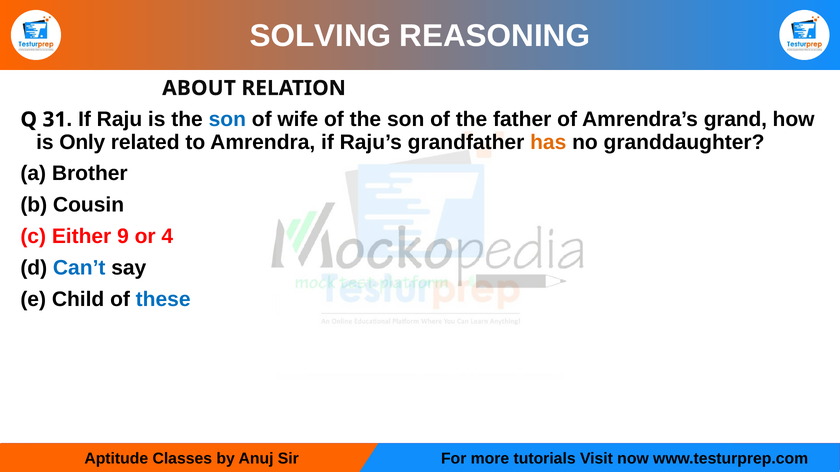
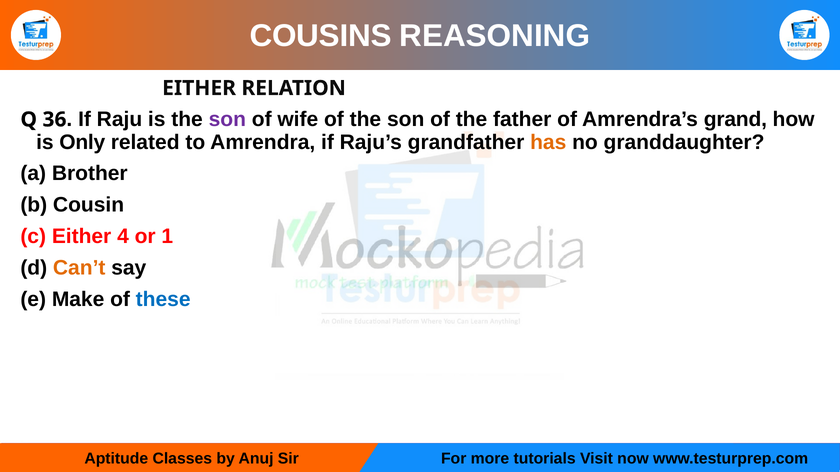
SOLVING: SOLVING -> COUSINS
ABOUT at (199, 88): ABOUT -> EITHER
31: 31 -> 36
son at (227, 120) colour: blue -> purple
9: 9 -> 4
4: 4 -> 1
Can’t colour: blue -> orange
Child: Child -> Make
